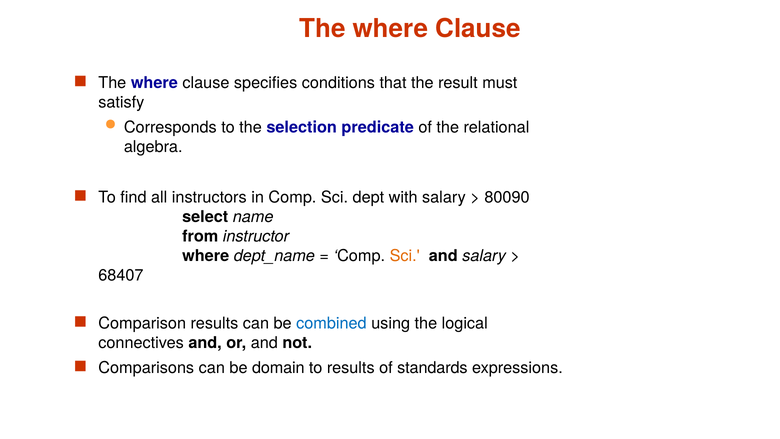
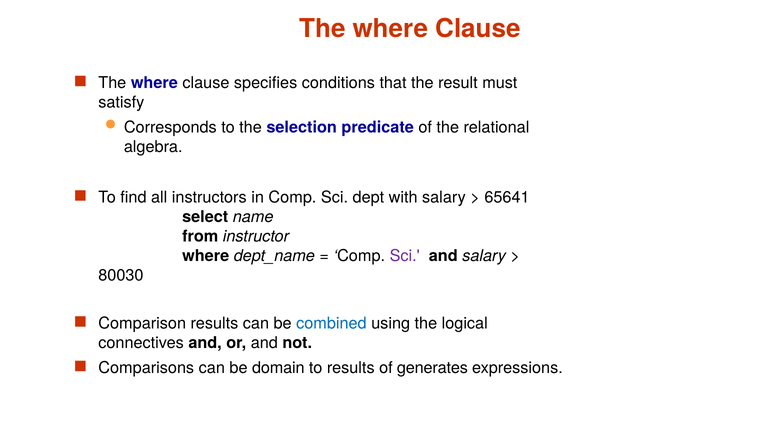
80090: 80090 -> 65641
Sci at (405, 256) colour: orange -> purple
68407: 68407 -> 80030
standards: standards -> generates
